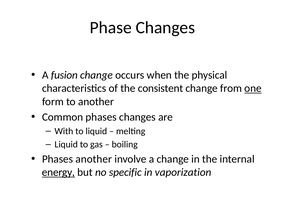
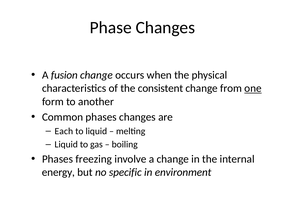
With: With -> Each
Phases another: another -> freezing
energy underline: present -> none
vaporization: vaporization -> environment
